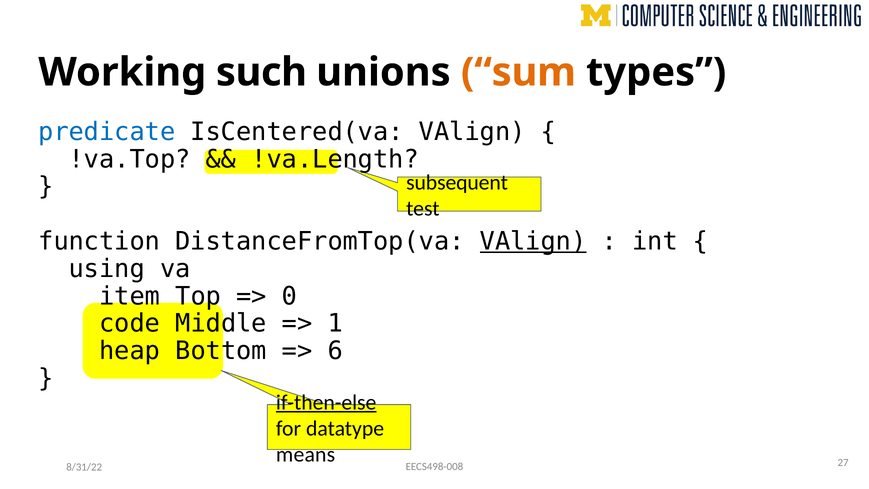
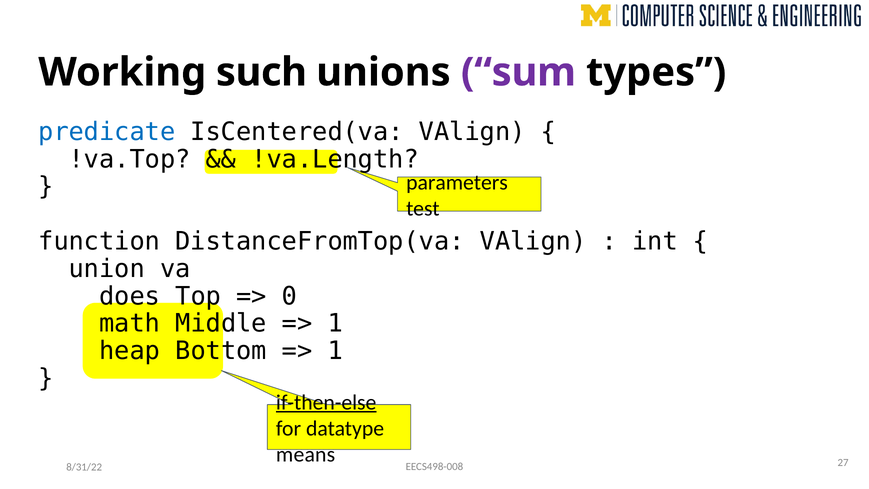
sum colour: orange -> purple
subsequent: subsequent -> parameters
VAlign at (533, 241) underline: present -> none
using: using -> union
item: item -> does
code: code -> math
6 at (335, 351): 6 -> 1
